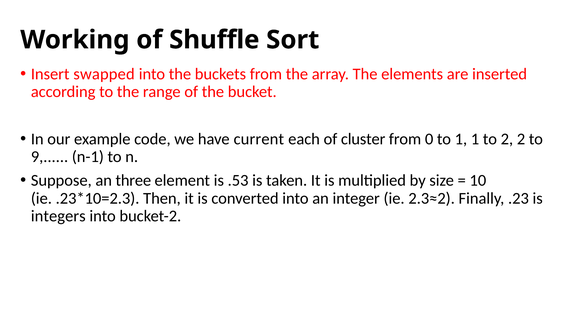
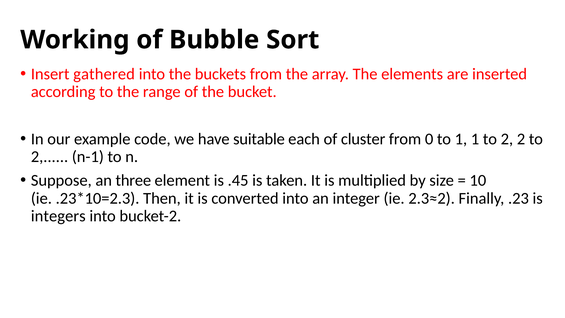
Shuffle: Shuffle -> Bubble
swapped: swapped -> gathered
current: current -> suitable
9 at (50, 157): 9 -> 2
.53: .53 -> .45
